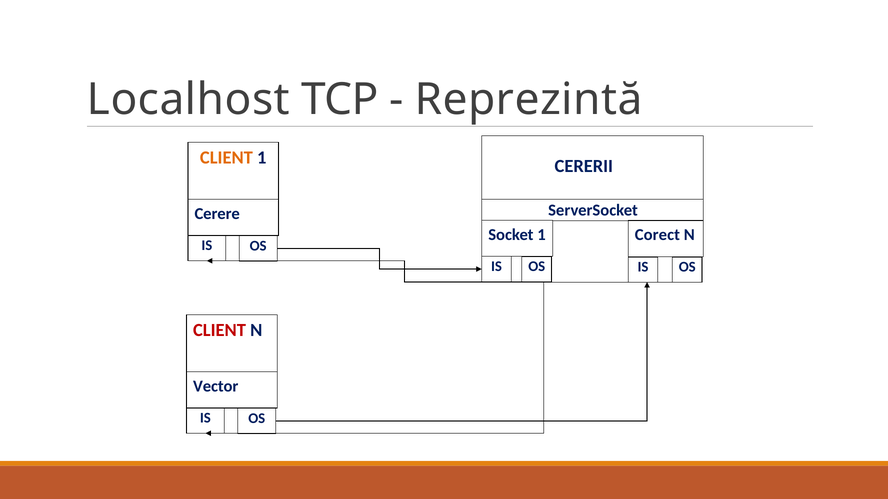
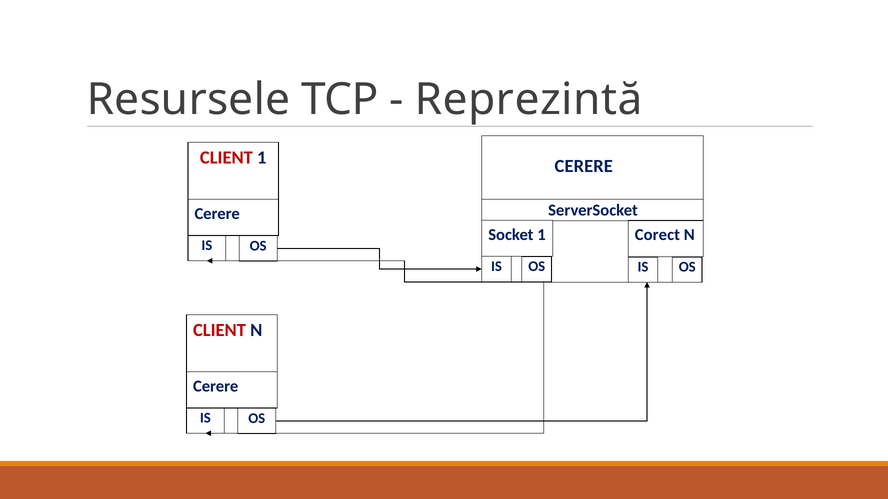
Localhost: Localhost -> Resursele
CLIENT at (226, 158) colour: orange -> red
CERERII at (584, 166): CERERII -> CERERE
Vector at (216, 387): Vector -> Cerere
